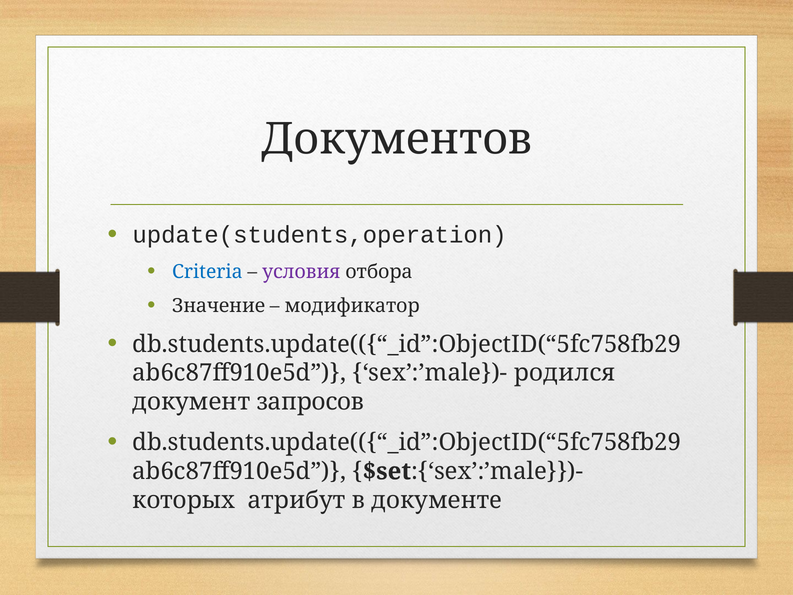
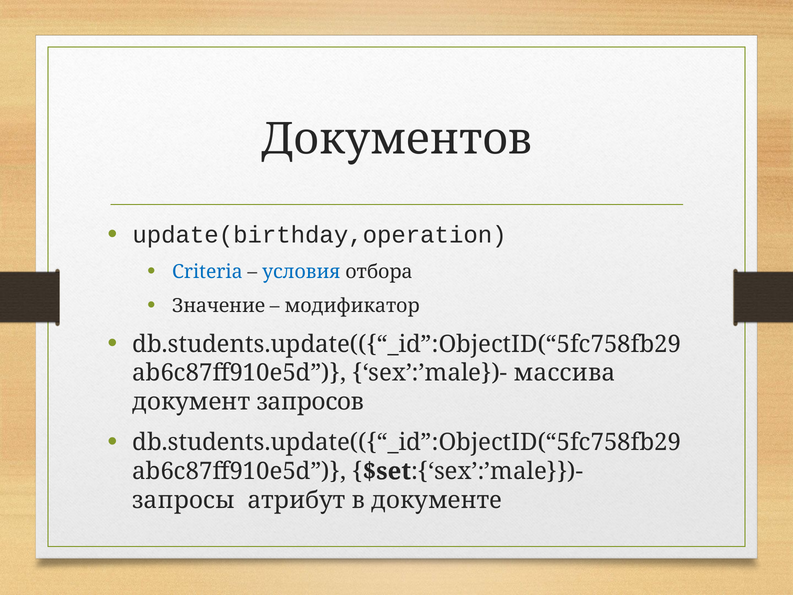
update(students,operation: update(students,operation -> update(birthday,operation
условия colour: purple -> blue
родился: родился -> массива
которых: которых -> запросы
